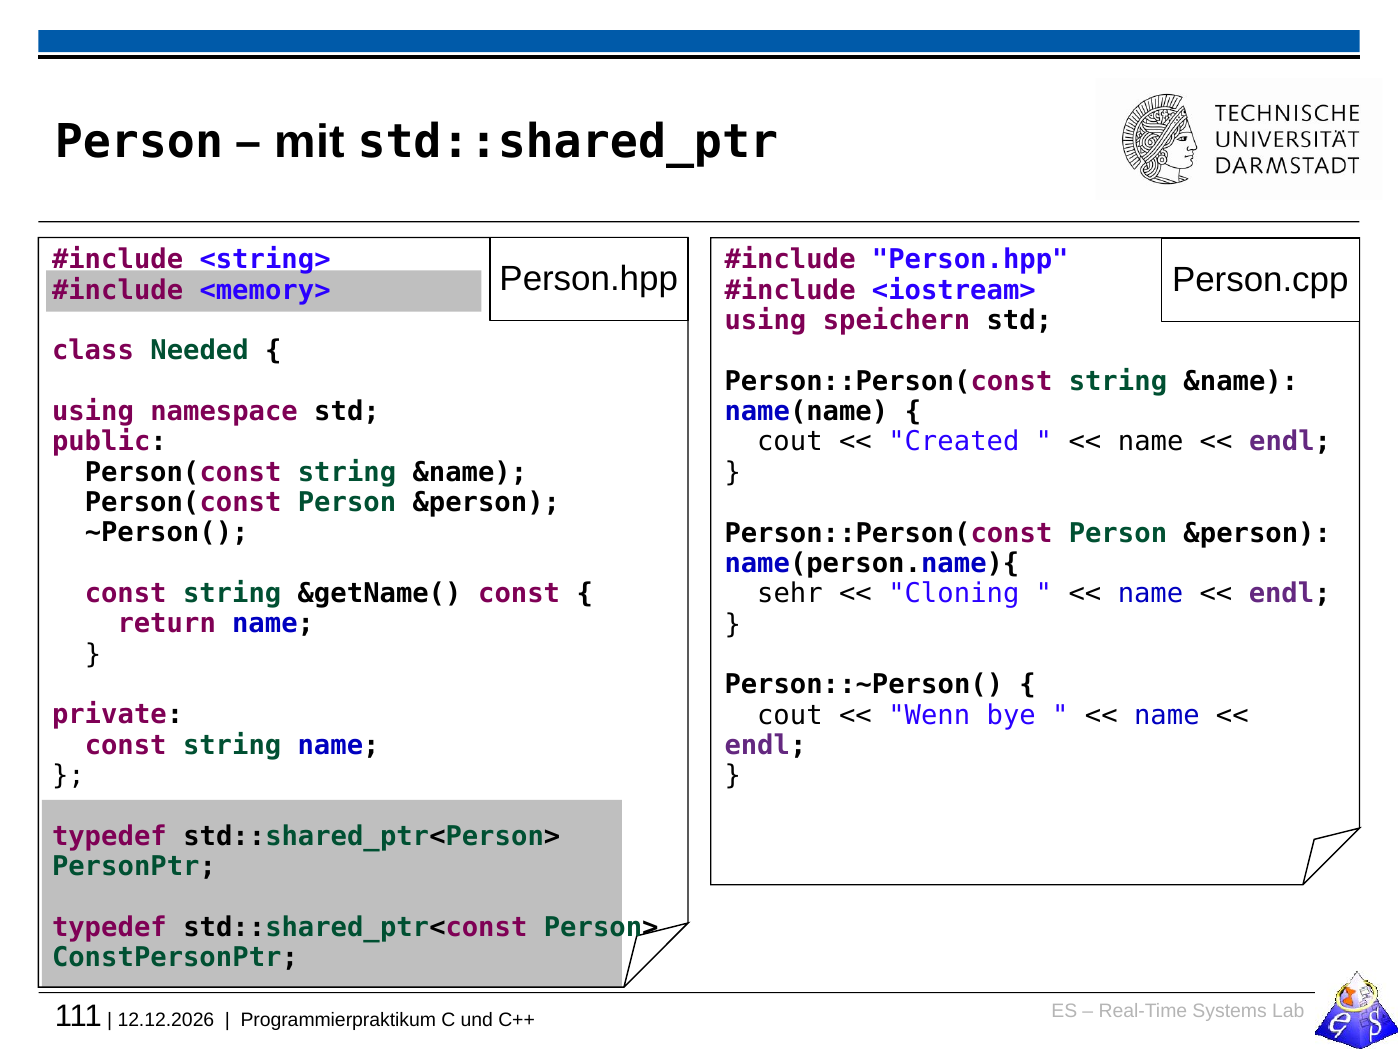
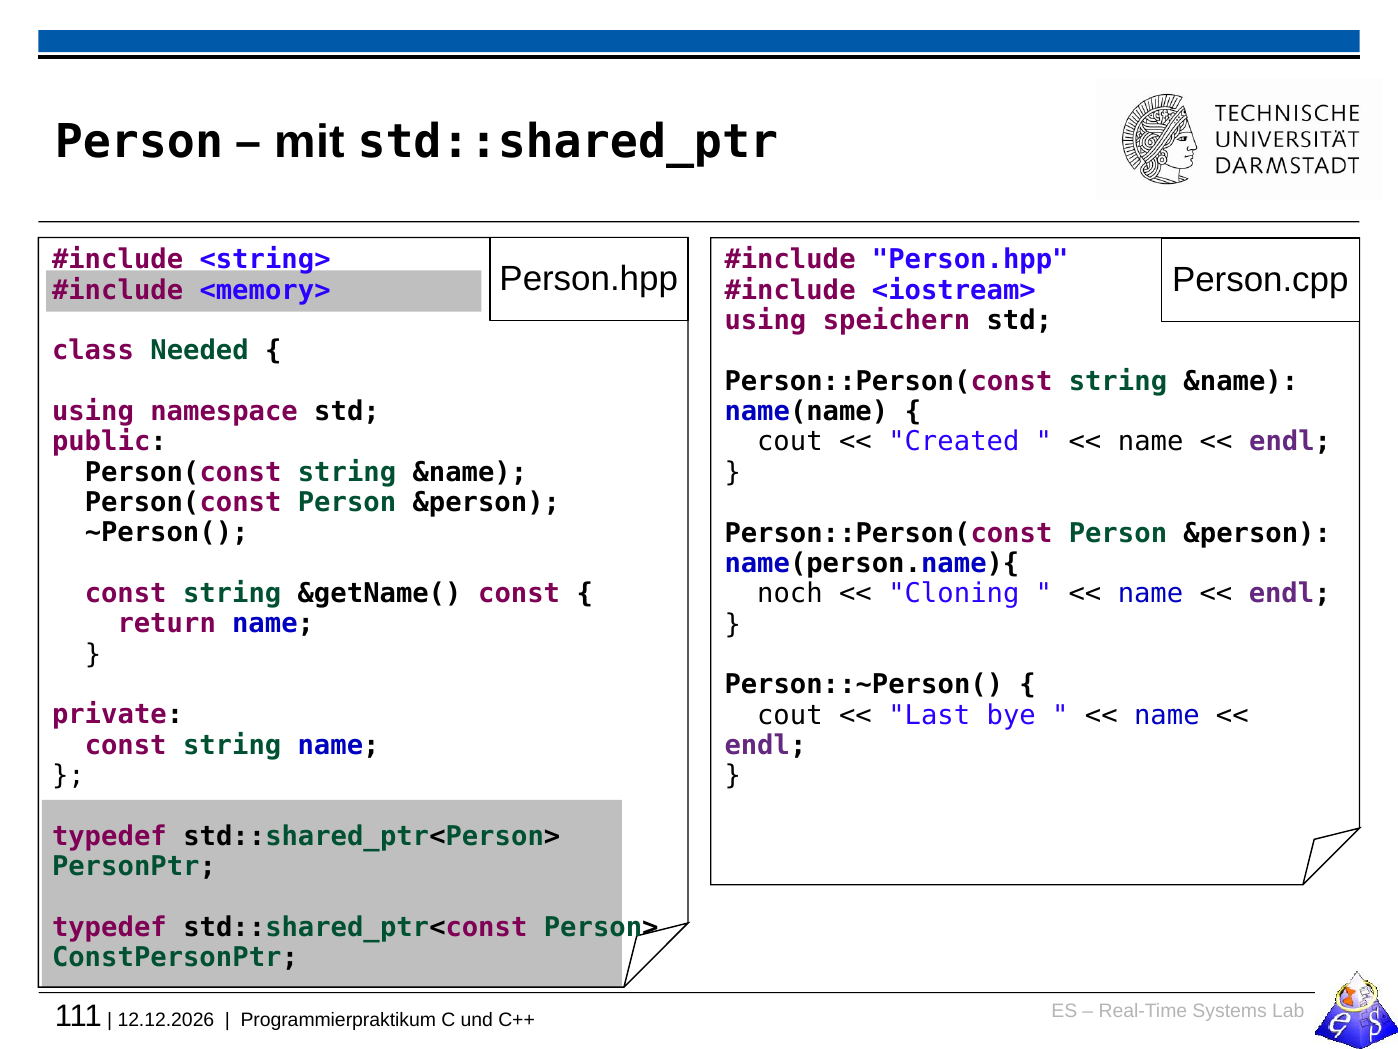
sehr: sehr -> noch
Wenn: Wenn -> Last
